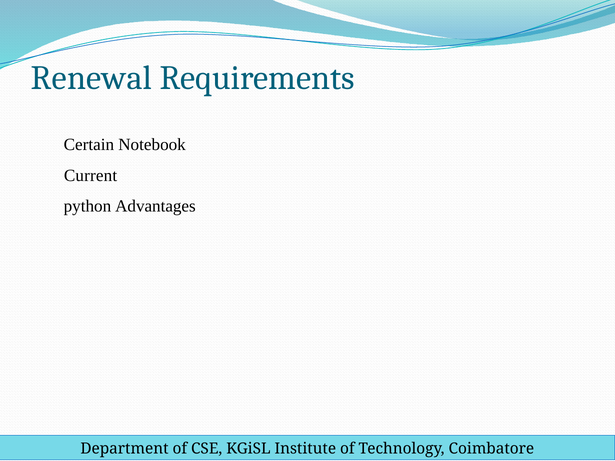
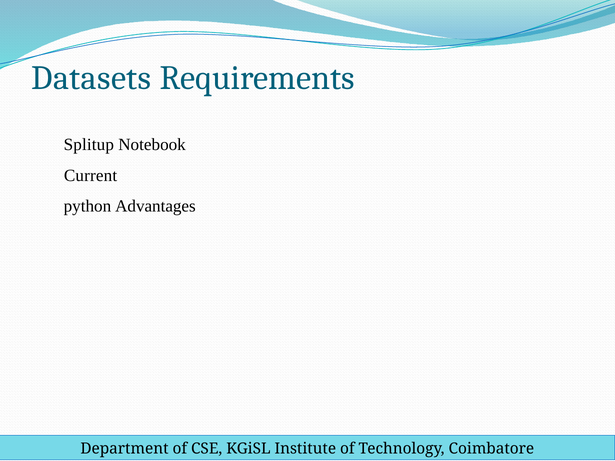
Renewal: Renewal -> Datasets
Certain: Certain -> Splitup
